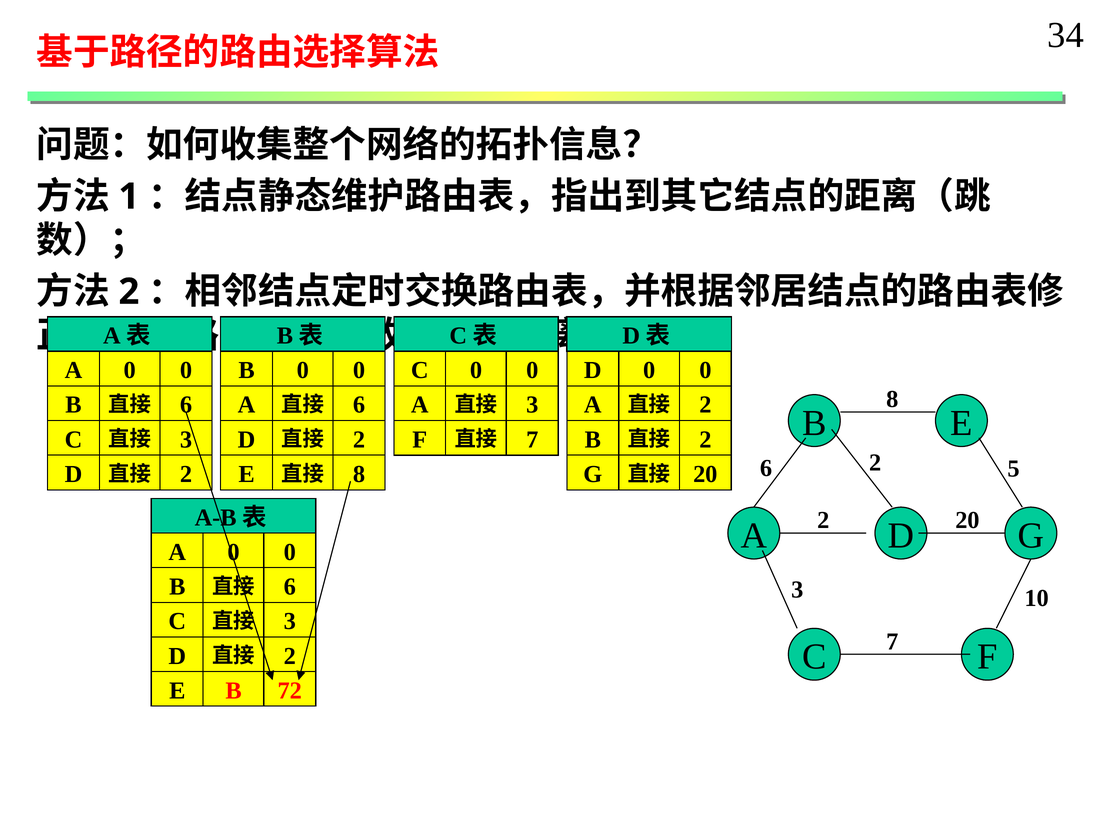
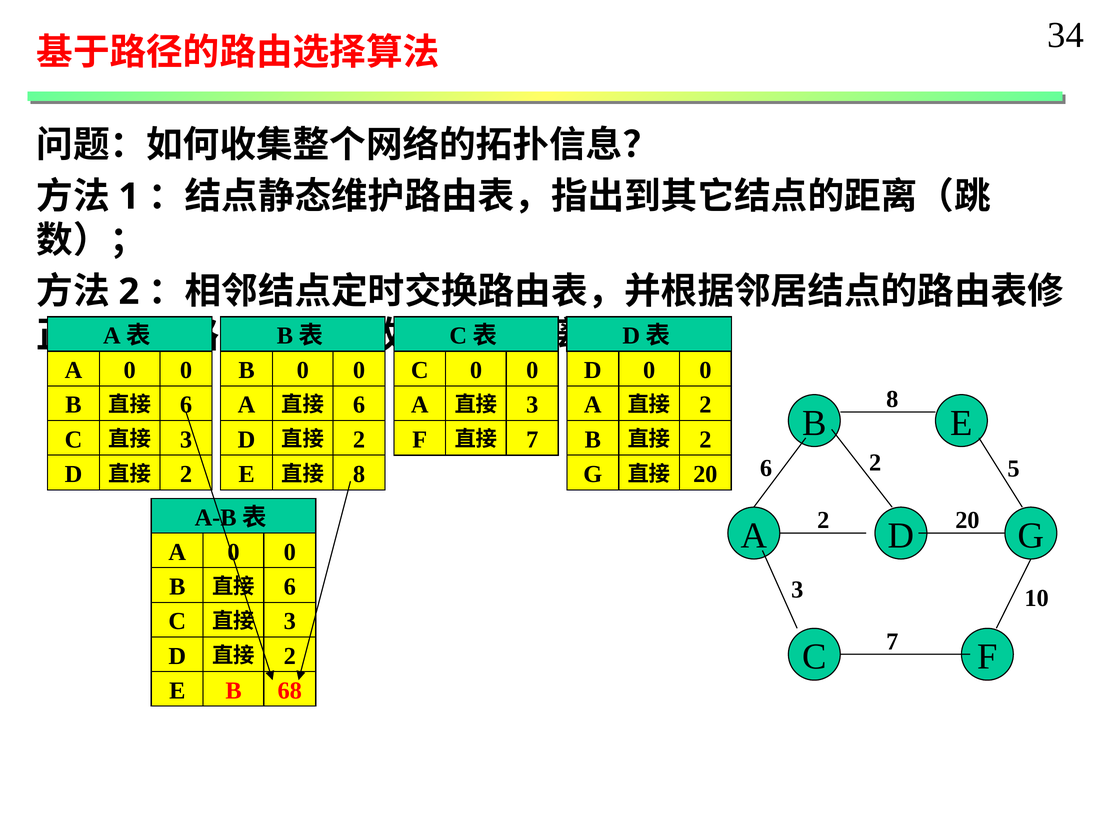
72: 72 -> 68
